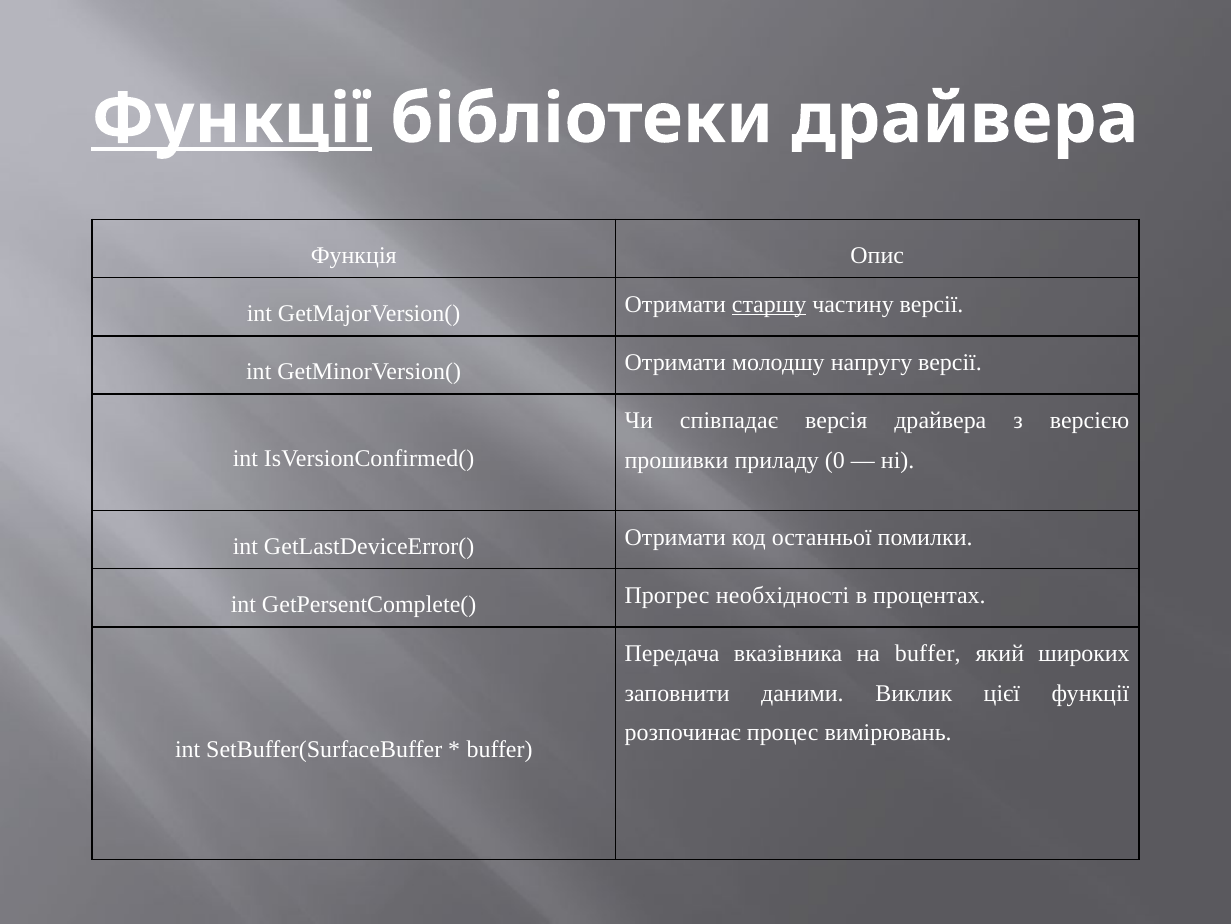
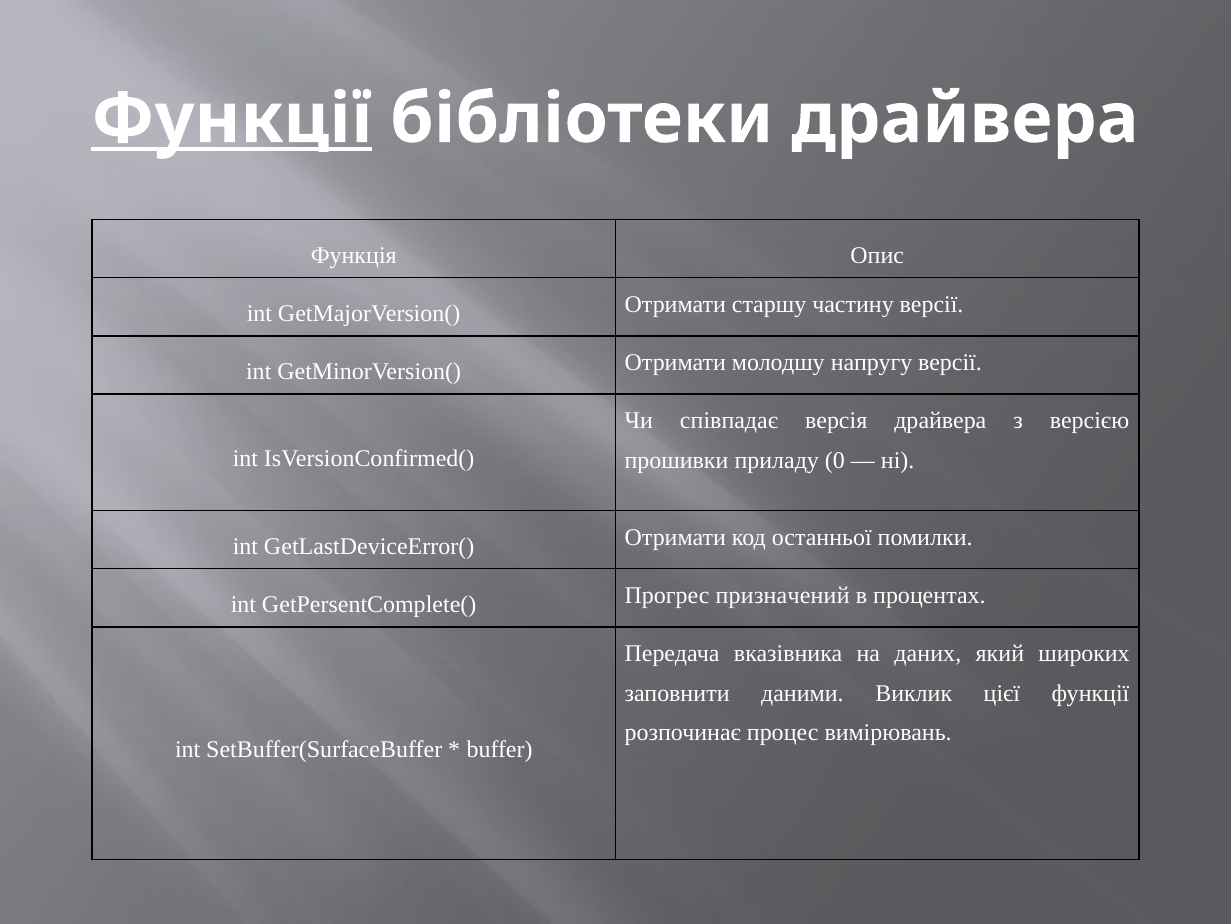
старшу underline: present -> none
необхідності: необхідності -> призначений
на buffer: buffer -> даних
